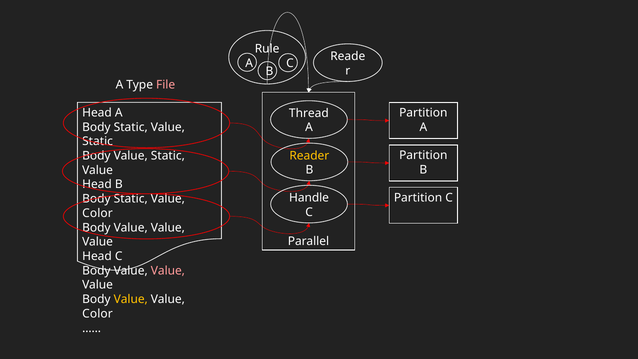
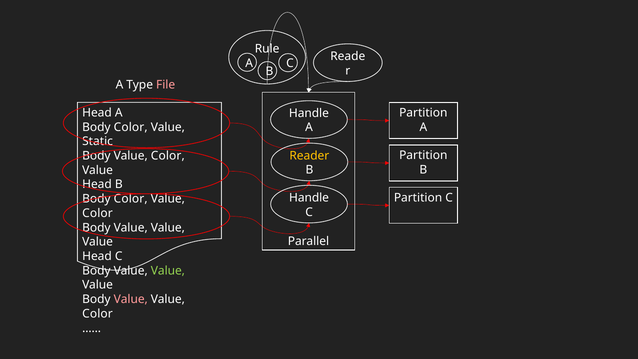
Thread at (309, 113): Thread -> Handle
Static at (131, 127): Static -> Color
Body Value Static: Static -> Color
Static at (131, 199): Static -> Color
Value at (168, 271) colour: pink -> light green
Value at (131, 299) colour: yellow -> pink
